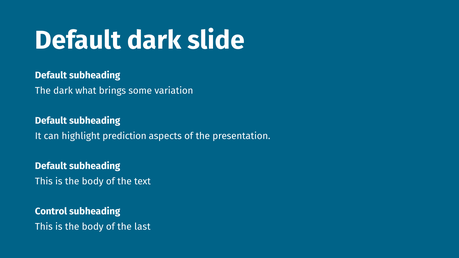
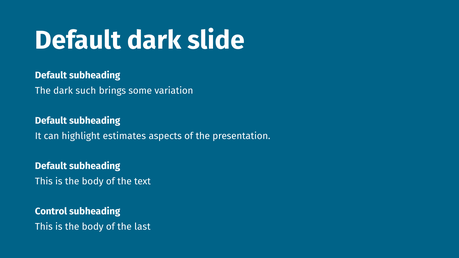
what: what -> such
prediction: prediction -> estimates
